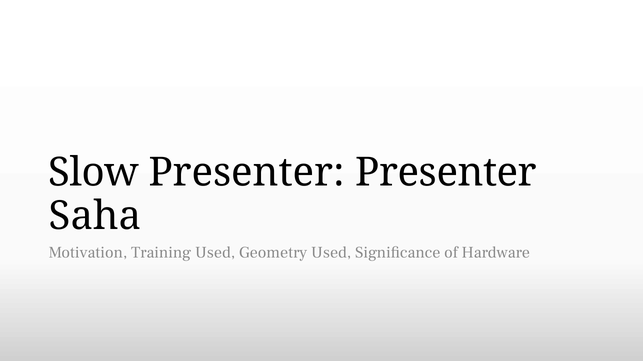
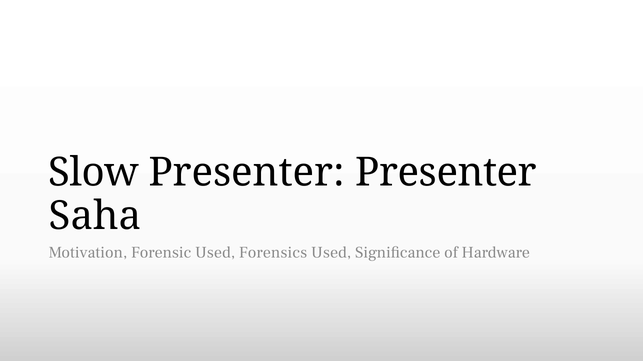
Training: Training -> Forensic
Geometry: Geometry -> Forensics
